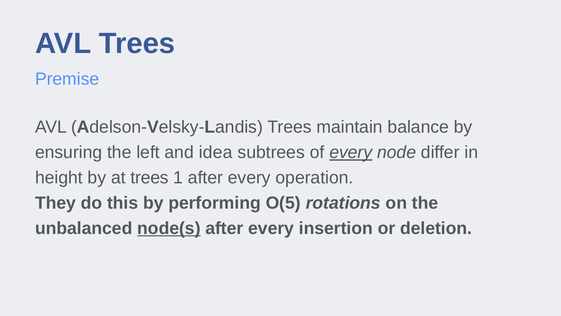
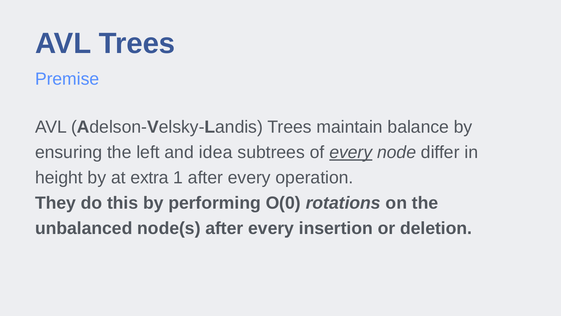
at trees: trees -> extra
O(5: O(5 -> O(0
node(s underline: present -> none
